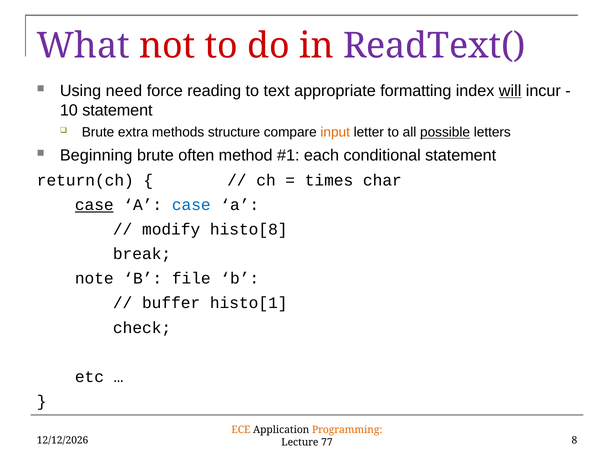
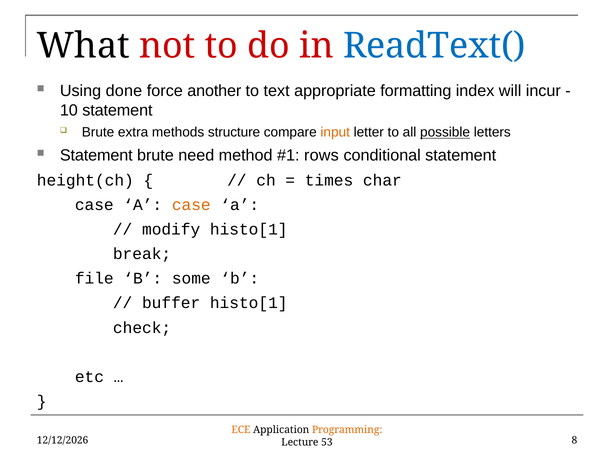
What colour: purple -> black
ReadText( colour: purple -> blue
need: need -> done
reading: reading -> another
will underline: present -> none
Beginning at (96, 155): Beginning -> Statement
often: often -> need
each: each -> rows
return(ch: return(ch -> height(ch
case at (94, 205) underline: present -> none
case at (191, 205) colour: blue -> orange
modify histo[8: histo[8 -> histo[1
note: note -> file
file: file -> some
77: 77 -> 53
